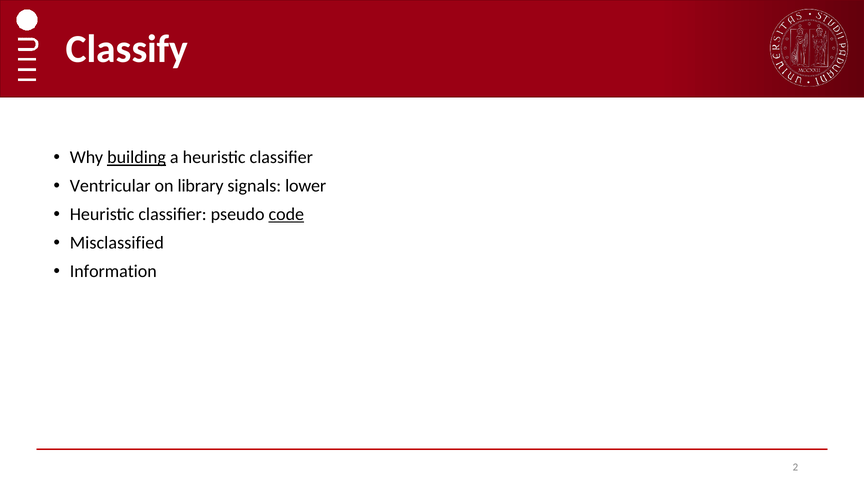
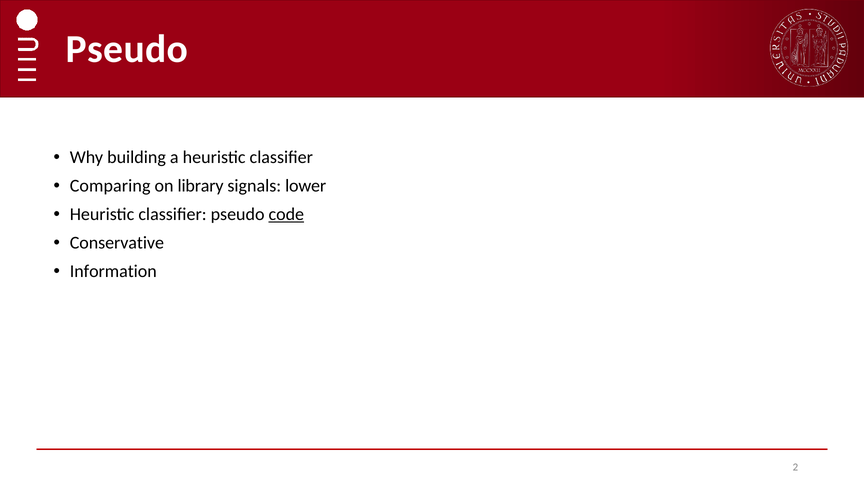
Classify at (127, 49): Classify -> Pseudo
building underline: present -> none
Ventricular: Ventricular -> Comparing
Misclassified: Misclassified -> Conservative
